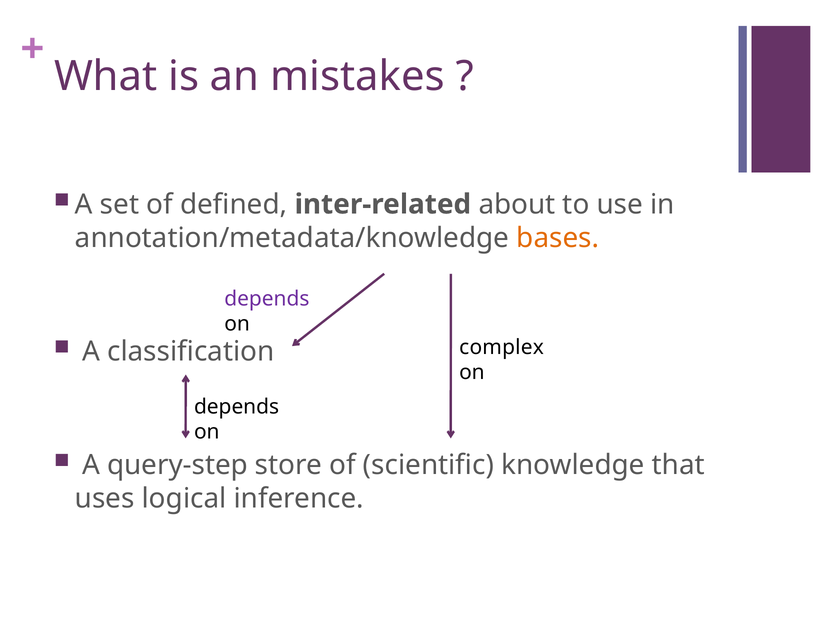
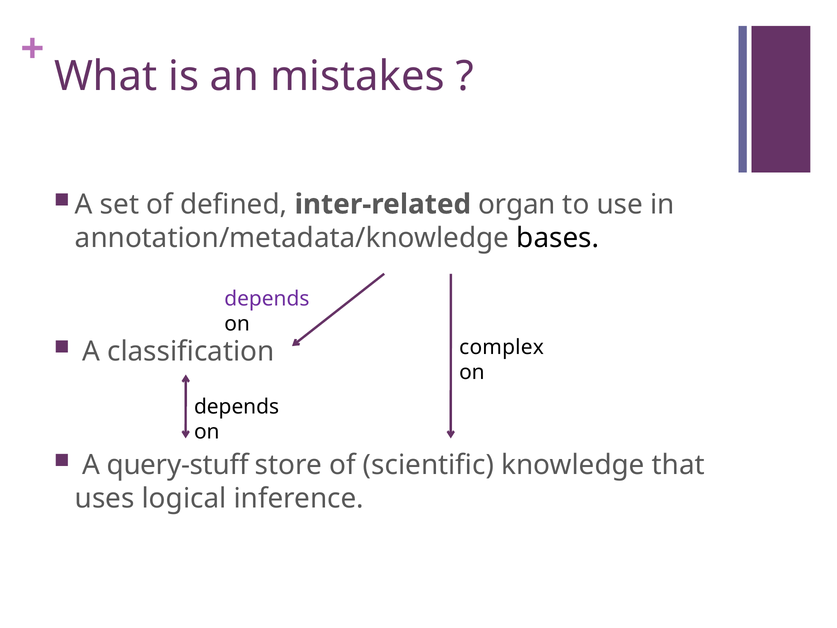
about: about -> organ
bases colour: orange -> black
query-step: query-step -> query-stuff
